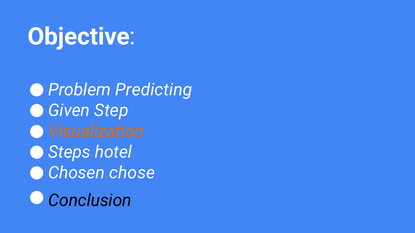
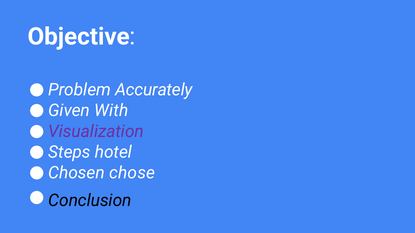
Predicting: Predicting -> Accurately
Step: Step -> With
Visualization colour: orange -> purple
